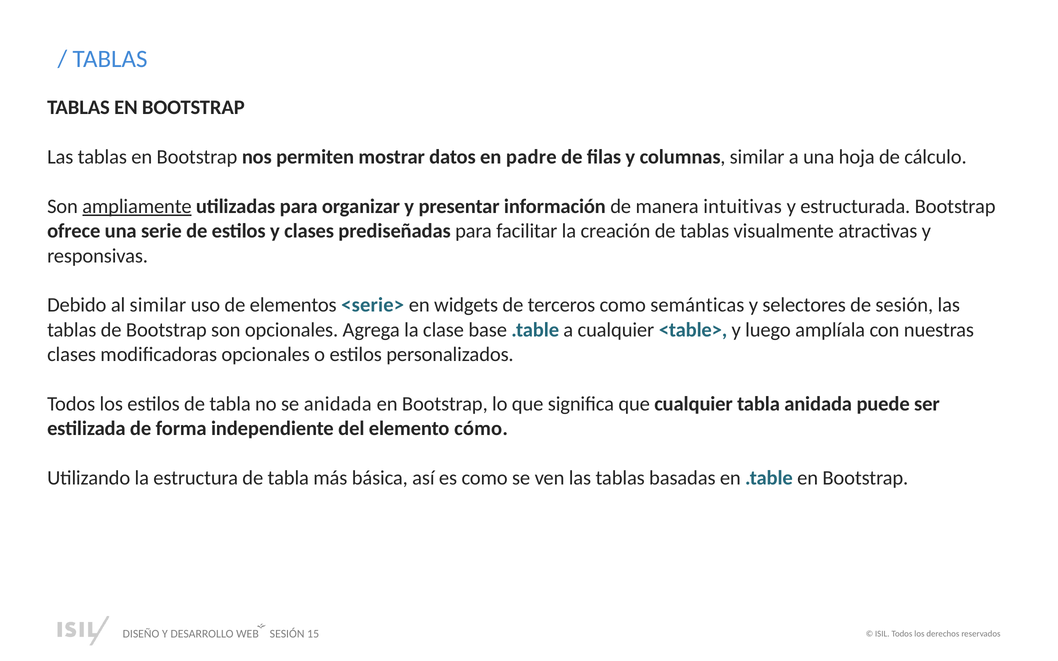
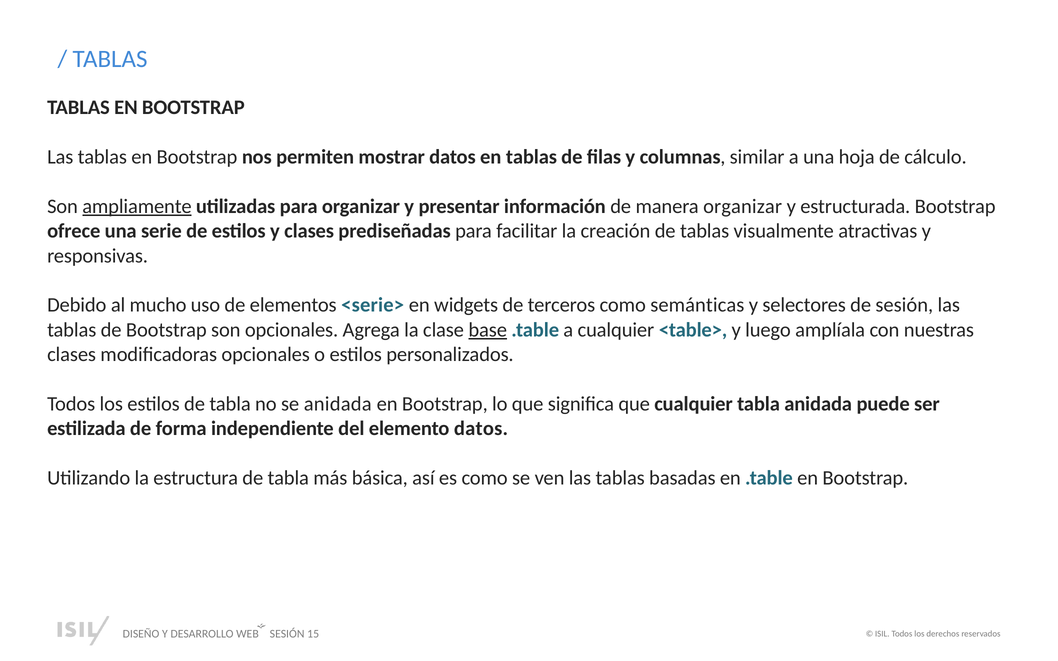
en padre: padre -> tablas
manera intuitivas: intuitivas -> organizar
al similar: similar -> mucho
base underline: none -> present
elemento cómo: cómo -> datos
